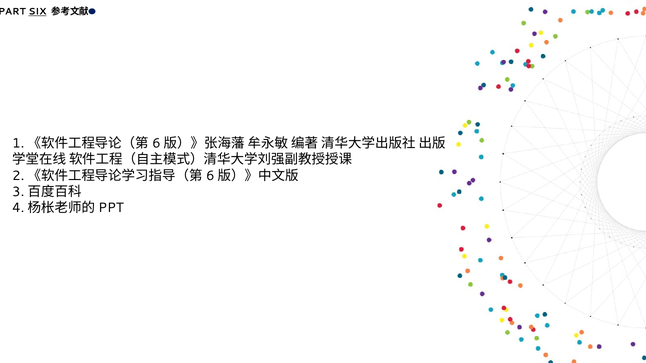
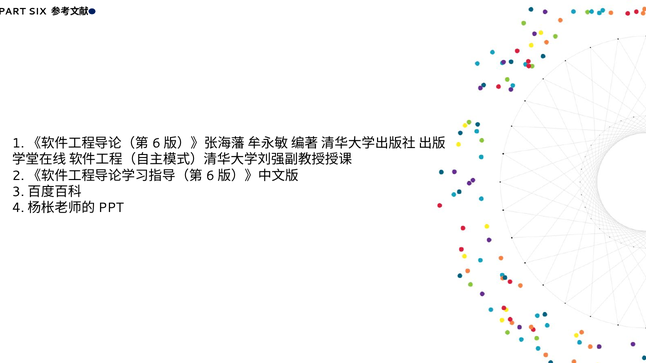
SIX underline: present -> none
